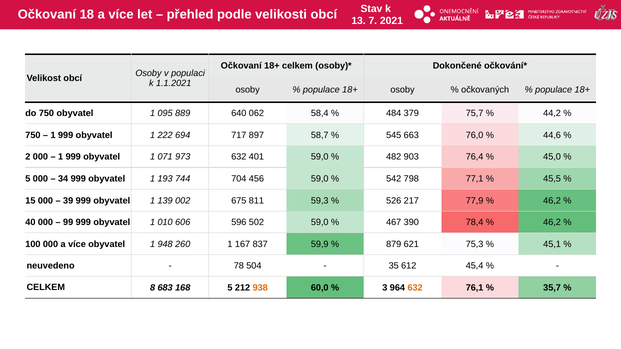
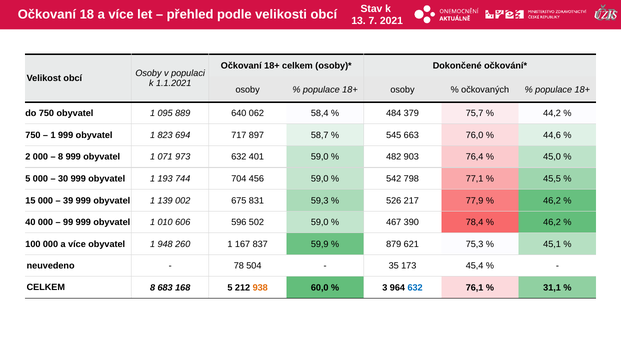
222: 222 -> 823
1 at (61, 157): 1 -> 8
34: 34 -> 30
811: 811 -> 831
612: 612 -> 173
632 at (415, 288) colour: orange -> blue
35,7: 35,7 -> 31,1
